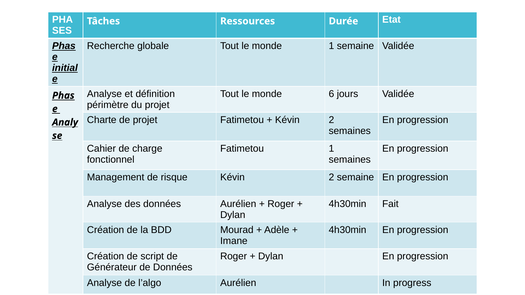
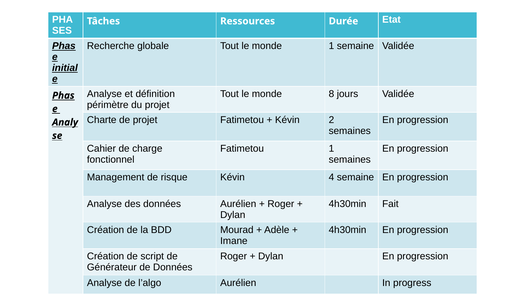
6: 6 -> 8
risque Kévin 2: 2 -> 4
